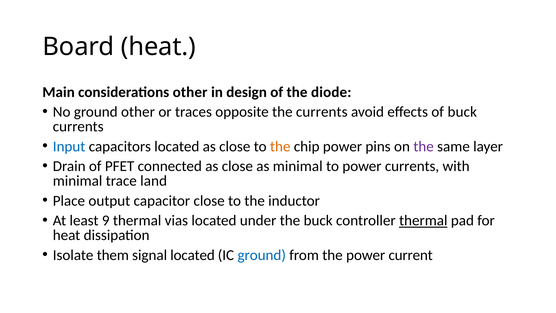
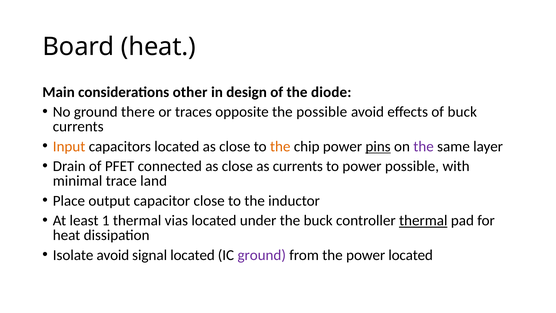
ground other: other -> there
the currents: currents -> possible
Input colour: blue -> orange
pins underline: none -> present
as minimal: minimal -> currents
power currents: currents -> possible
9: 9 -> 1
Isolate them: them -> avoid
ground at (262, 255) colour: blue -> purple
power current: current -> located
